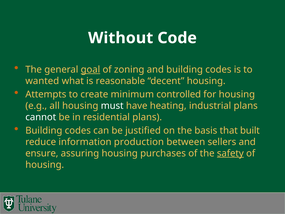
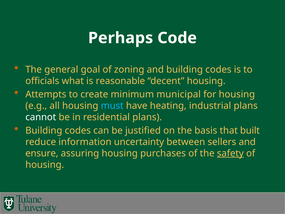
Without: Without -> Perhaps
goal underline: present -> none
wanted: wanted -> officials
controlled: controlled -> municipal
must colour: white -> light blue
production: production -> uncertainty
